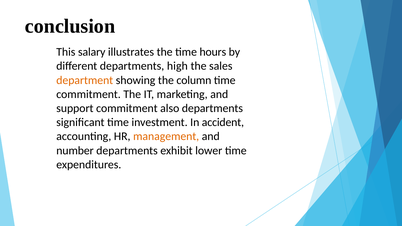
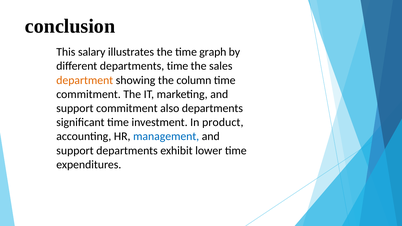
hours: hours -> graph
departments high: high -> time
accident: accident -> product
management colour: orange -> blue
number at (75, 151): number -> support
